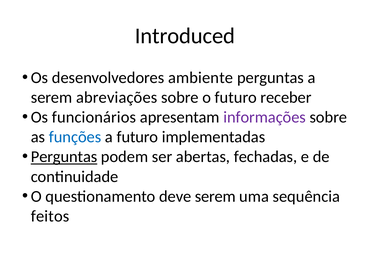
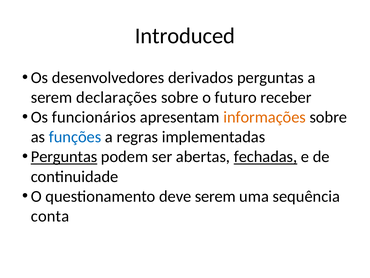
ambiente: ambiente -> derivados
abreviações: abreviações -> declarações
informações colour: purple -> orange
a futuro: futuro -> regras
fechadas underline: none -> present
feitos: feitos -> conta
